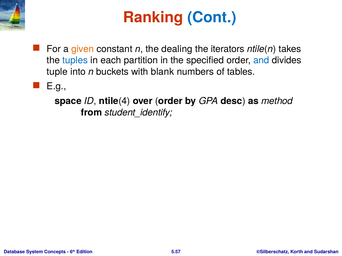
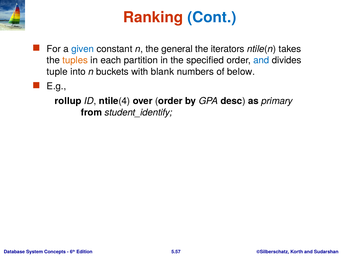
given colour: orange -> blue
dealing: dealing -> general
tuples colour: blue -> orange
tables: tables -> below
space: space -> rollup
method: method -> primary
